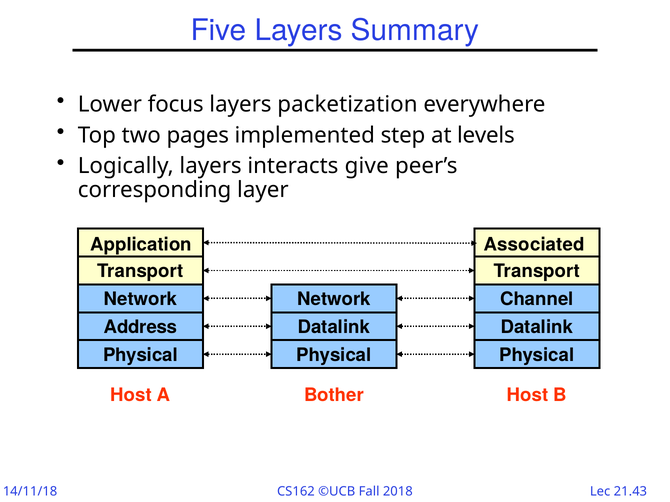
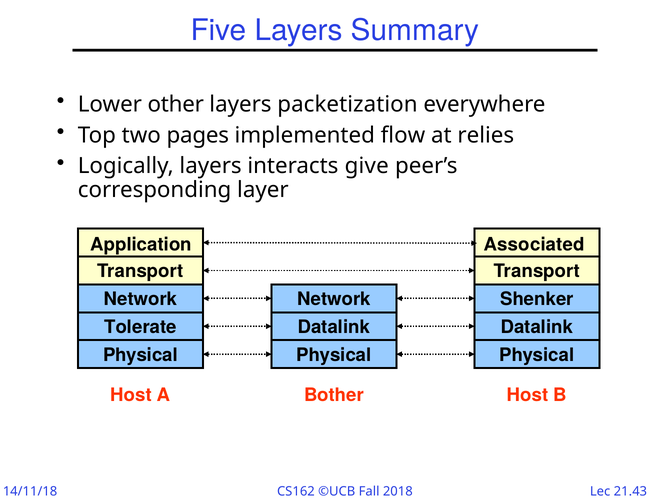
focus: focus -> other
step: step -> flow
levels: levels -> relies
Channel: Channel -> Shenker
Address: Address -> Tolerate
